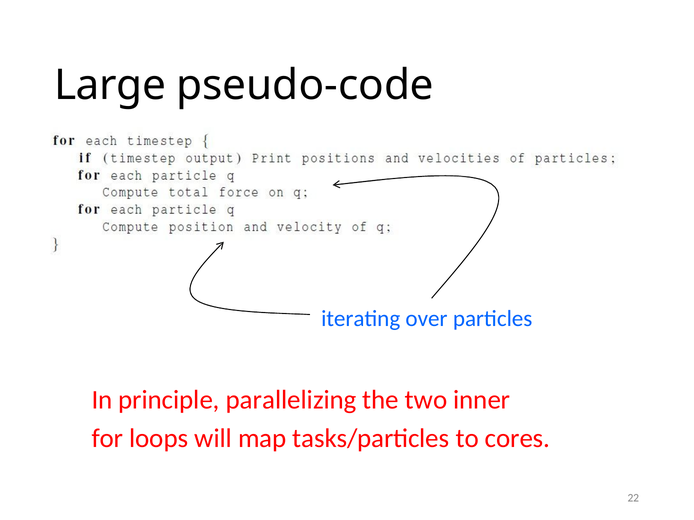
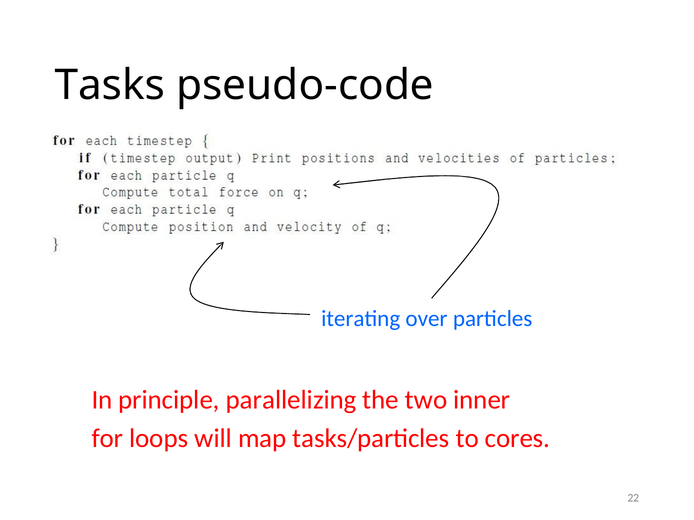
Large: Large -> Tasks
